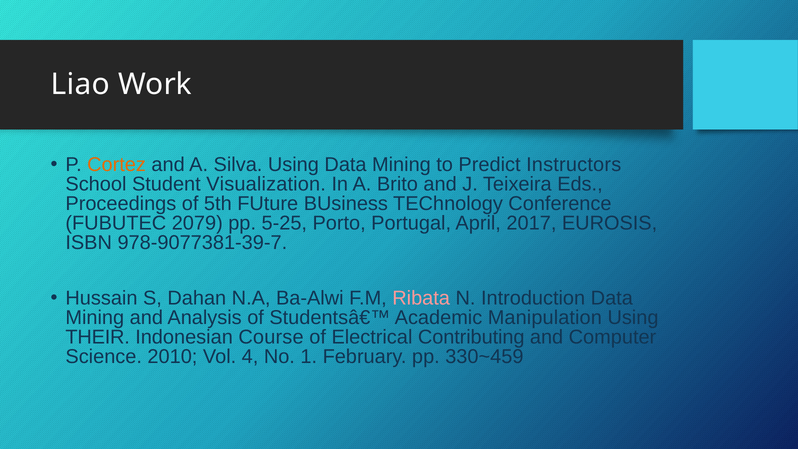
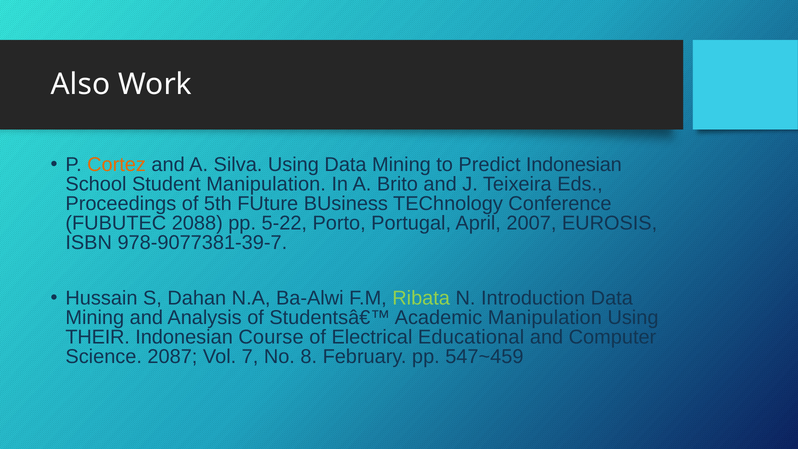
Liao: Liao -> Also
Predict Instructors: Instructors -> Indonesian
Student Visualization: Visualization -> Manipulation
2079: 2079 -> 2088
5-25: 5-25 -> 5-22
2017: 2017 -> 2007
Ribata colour: pink -> light green
Contributing: Contributing -> Educational
2010: 2010 -> 2087
4: 4 -> 7
1: 1 -> 8
330~459: 330~459 -> 547~459
